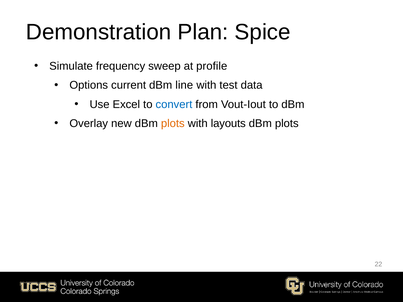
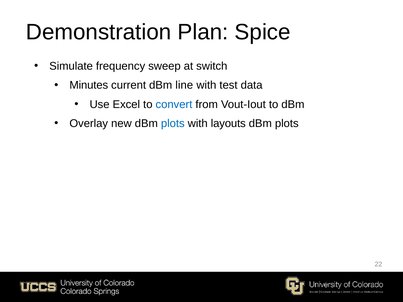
profile: profile -> switch
Options: Options -> Minutes
plots at (173, 123) colour: orange -> blue
